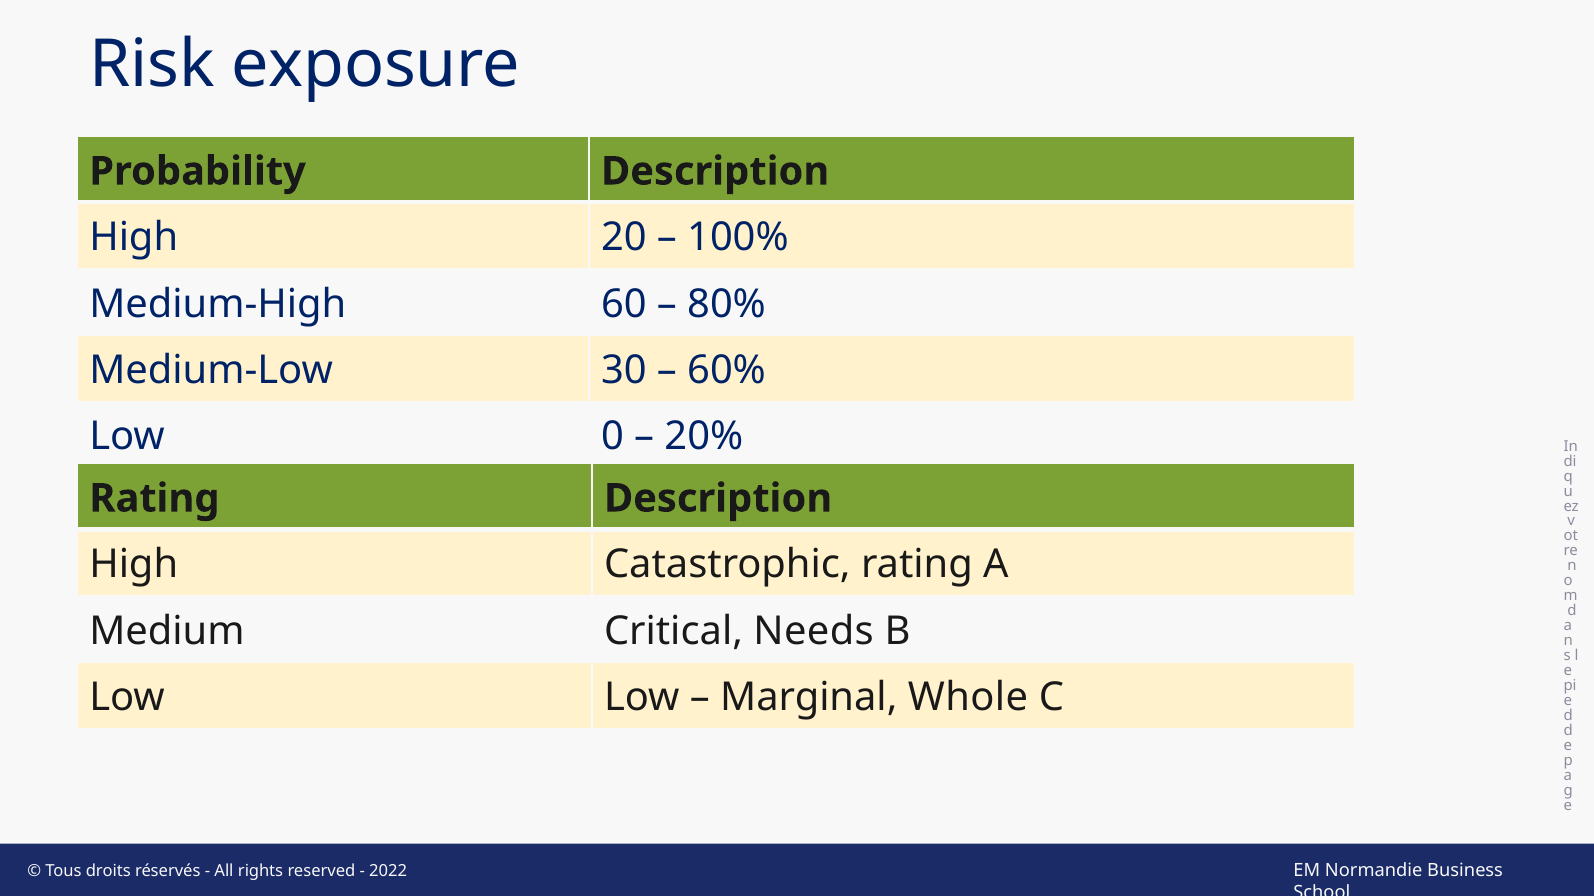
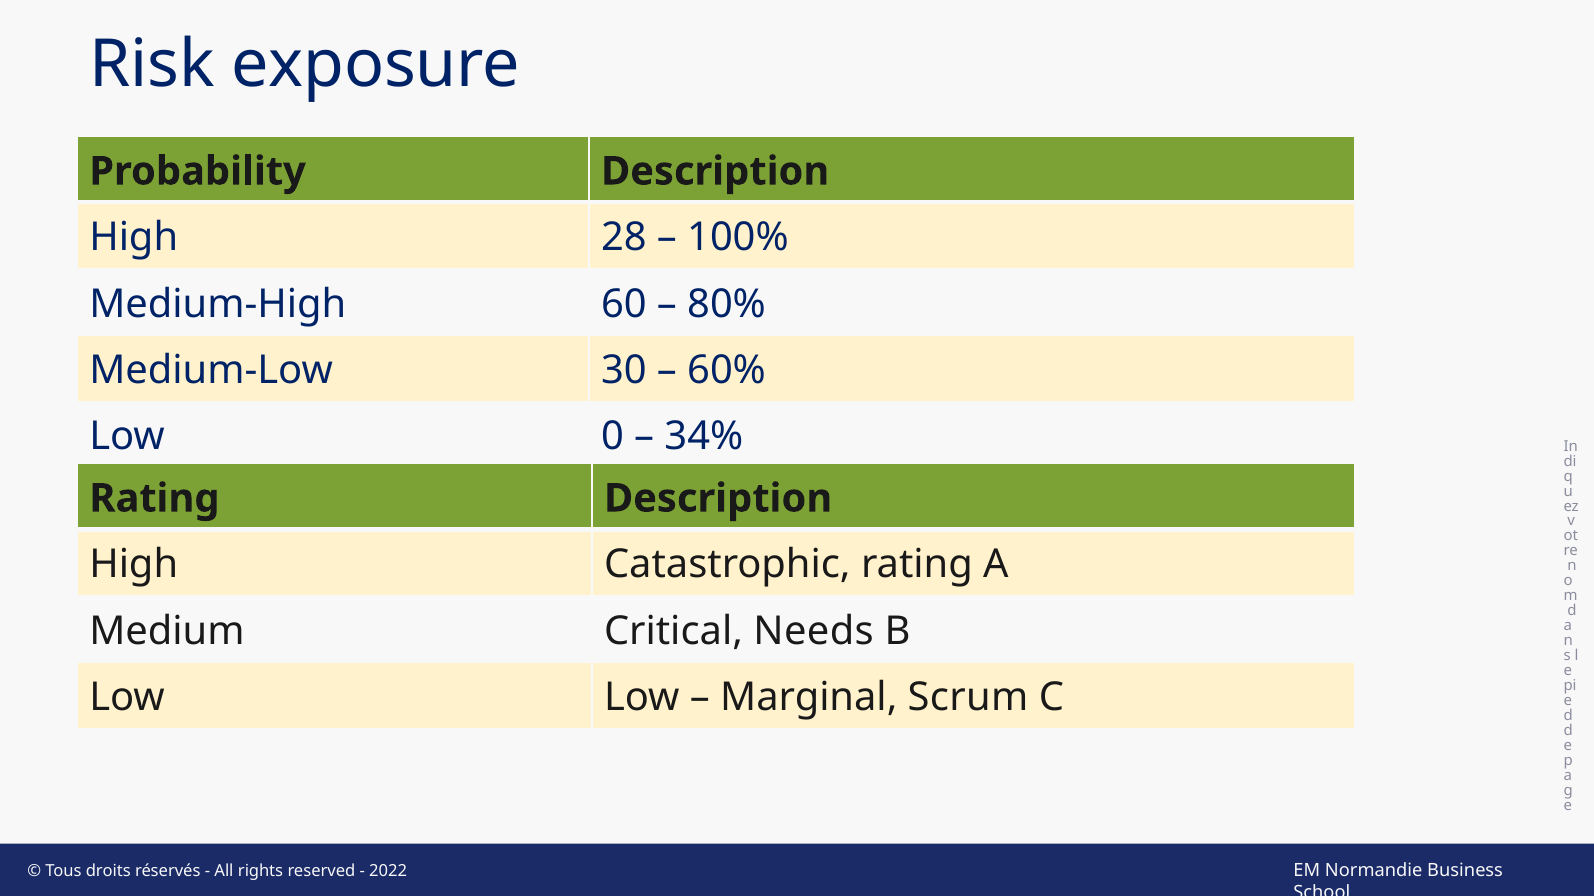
20: 20 -> 28
20%: 20% -> 34%
Whole: Whole -> Scrum
